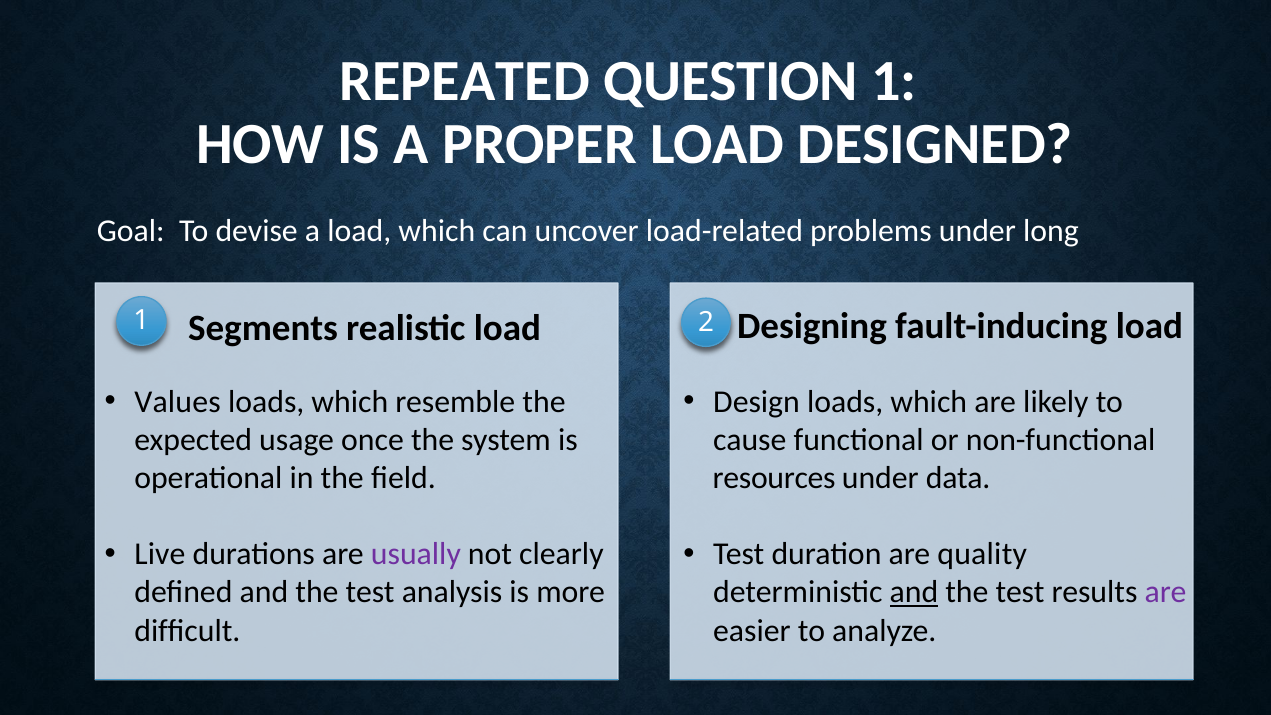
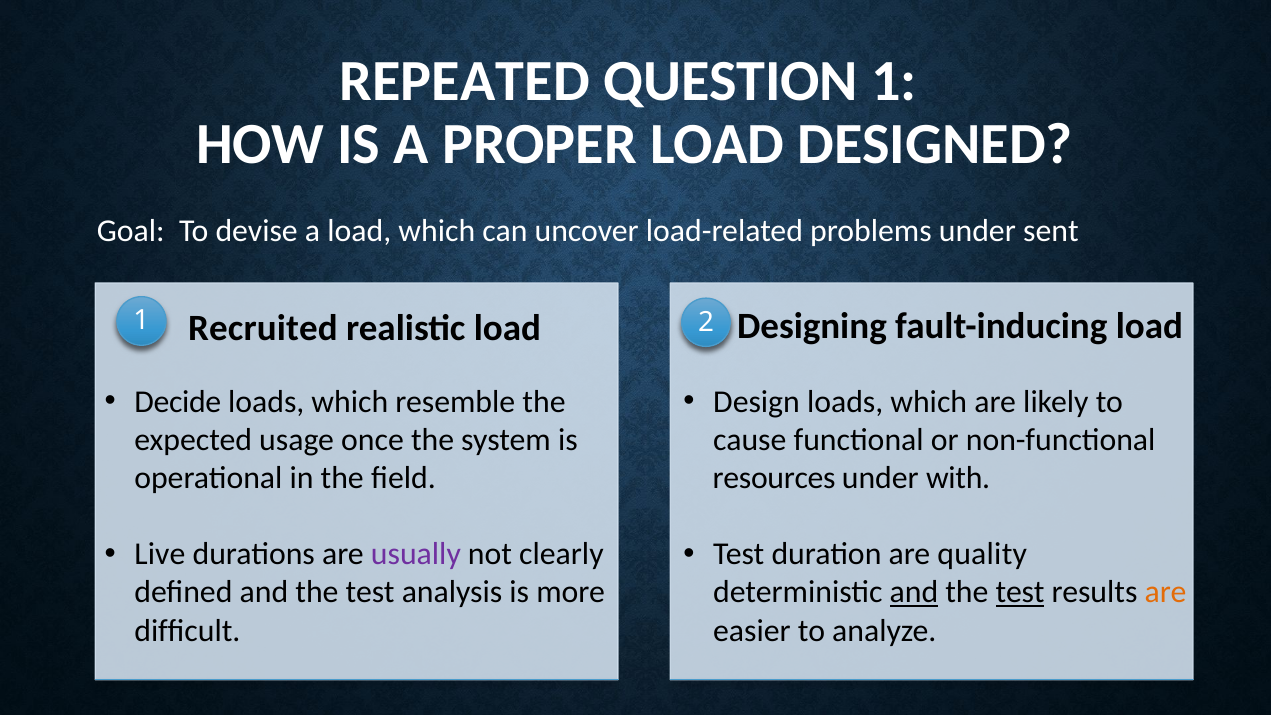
long: long -> sent
Segments: Segments -> Recruited
Values: Values -> Decide
data: data -> with
test at (1020, 592) underline: none -> present
are at (1166, 592) colour: purple -> orange
